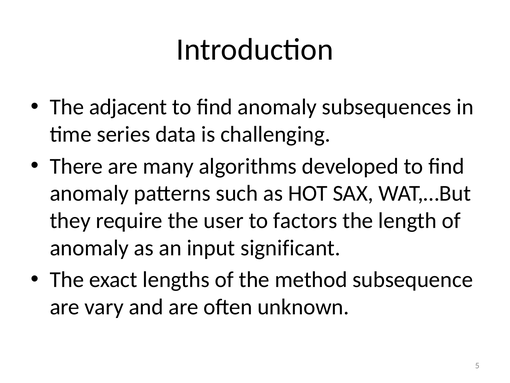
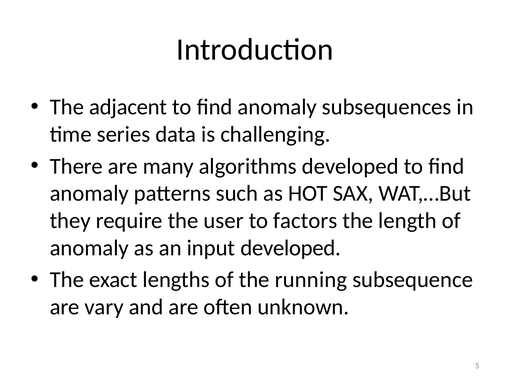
input significant: significant -> developed
method: method -> running
